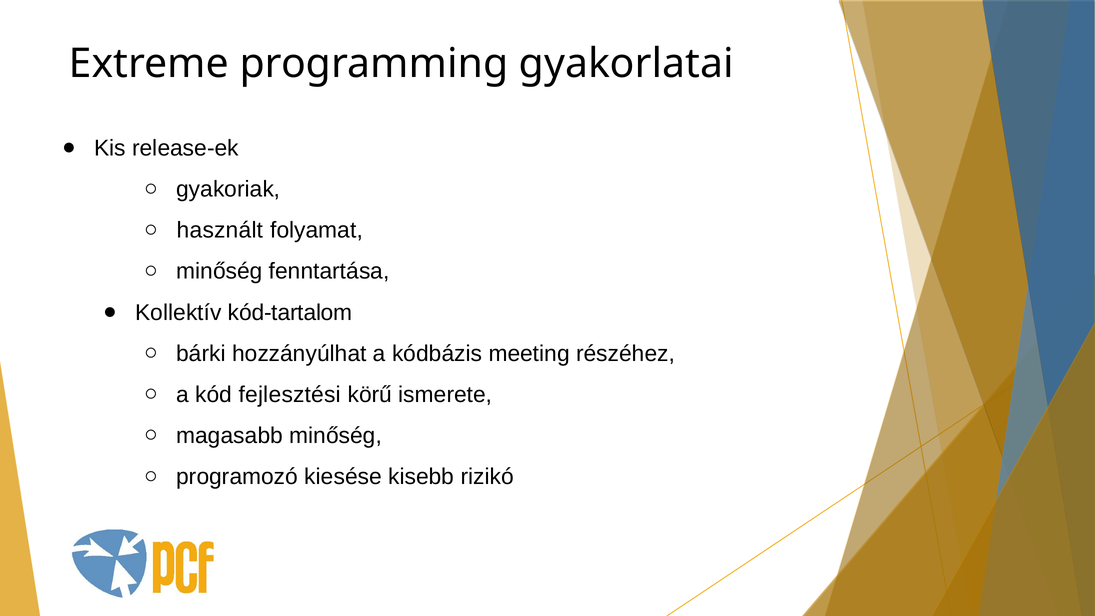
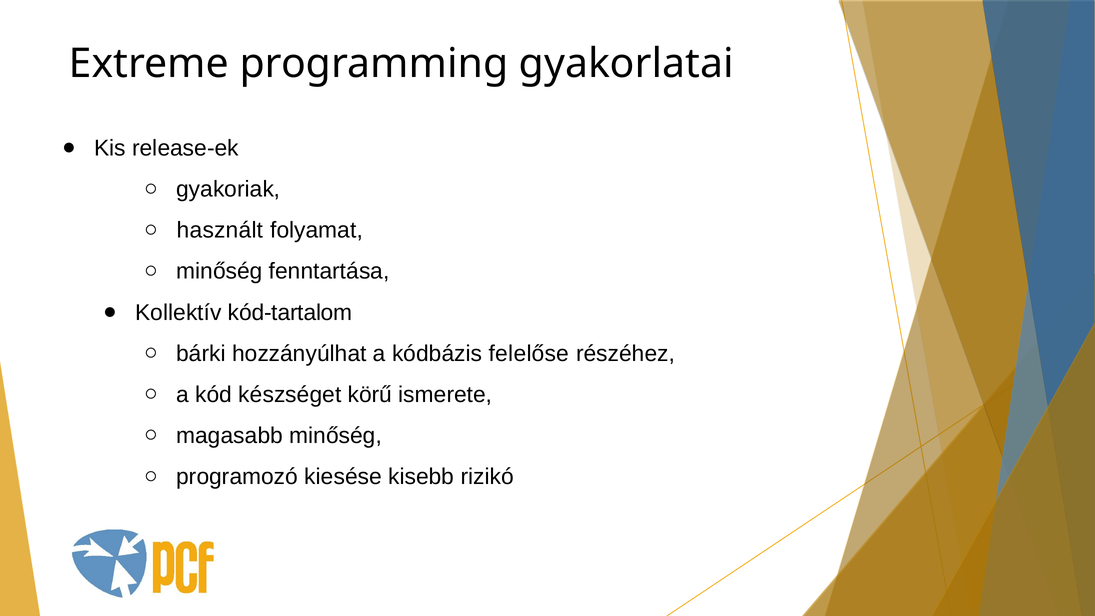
meeting: meeting -> felelőse
fejlesztési: fejlesztési -> készséget
